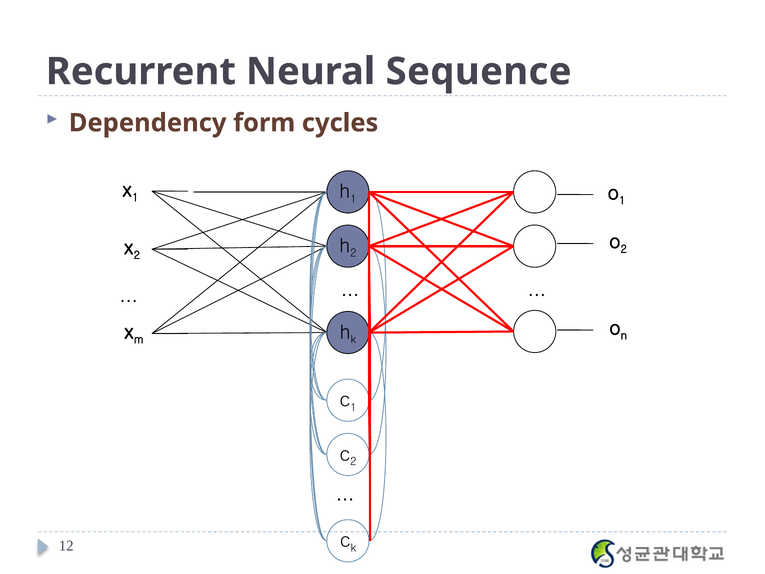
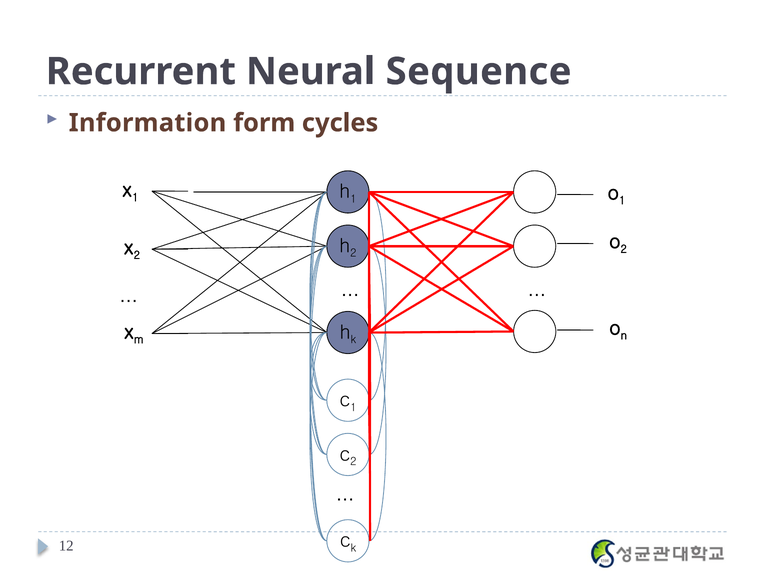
Dependency: Dependency -> Information
